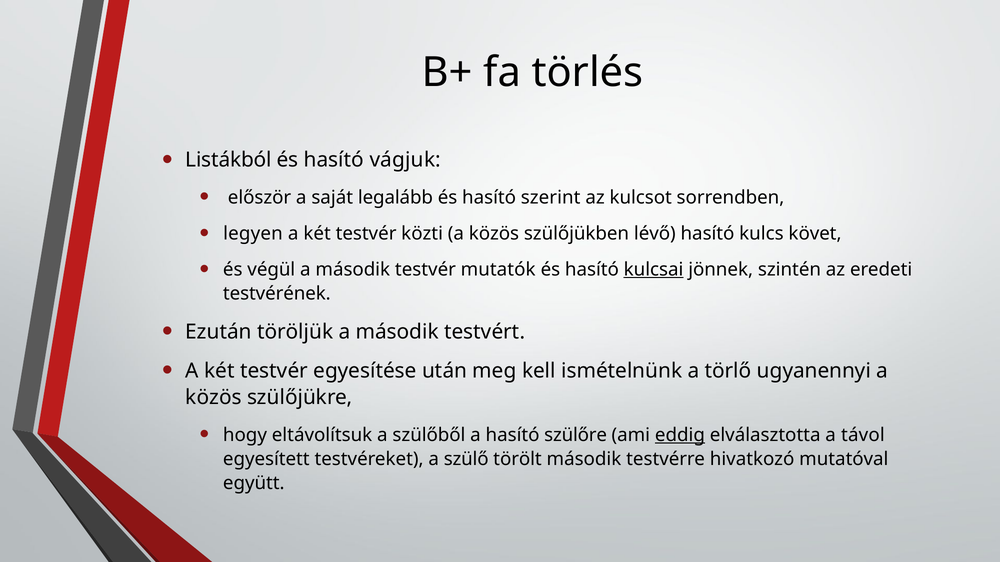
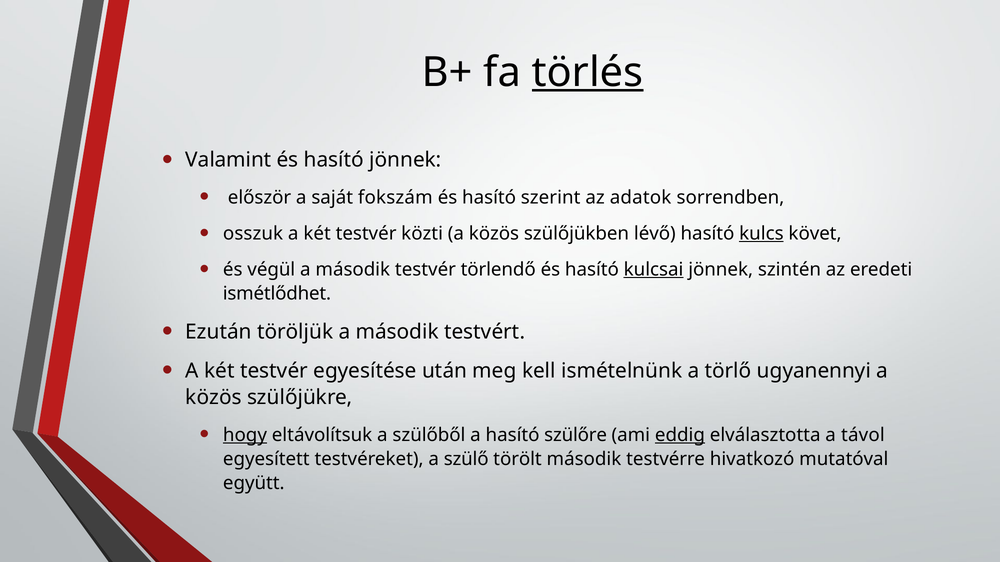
törlés underline: none -> present
Listákból: Listákból -> Valamint
hasító vágjuk: vágjuk -> jönnek
legalább: legalább -> fokszám
kulcsot: kulcsot -> adatok
legyen: legyen -> osszuk
kulcs underline: none -> present
mutatók: mutatók -> törlendő
testvérének: testvérének -> ismétlődhet
hogy underline: none -> present
